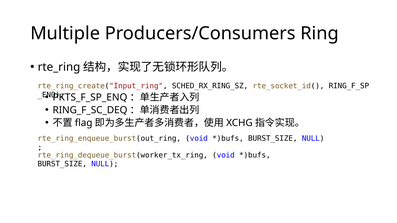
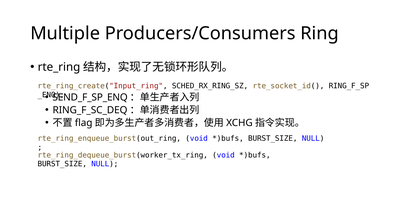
PKTS_F_SP_ENQ: PKTS_F_SP_ENQ -> SEND_F_SP_ENQ
